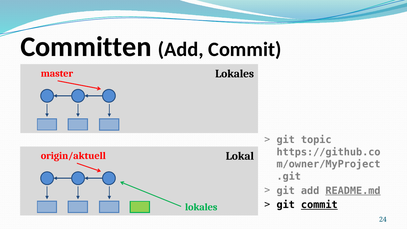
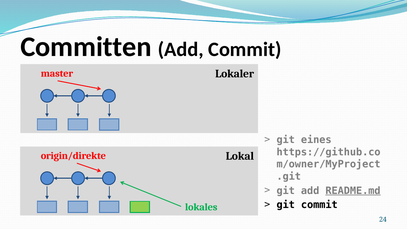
Lokales at (235, 74): Lokales -> Lokaler
topic: topic -> eines
origin/aktuell: origin/aktuell -> origin/direkte
commit at (319, 205) underline: present -> none
